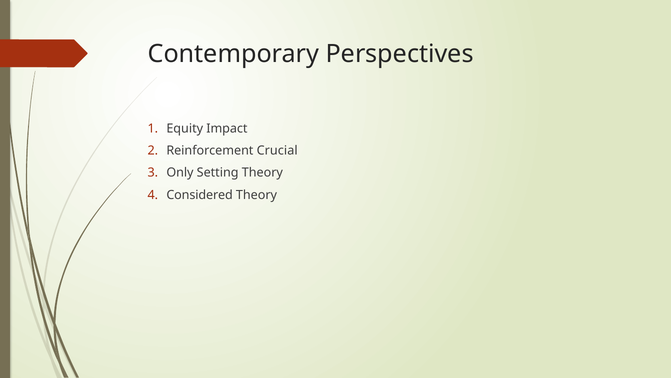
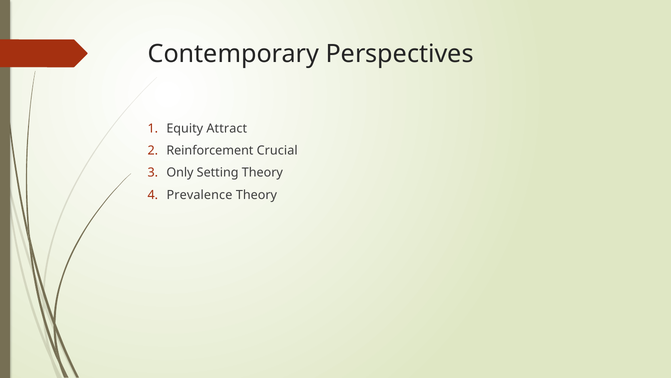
Impact: Impact -> Attract
Considered: Considered -> Prevalence
